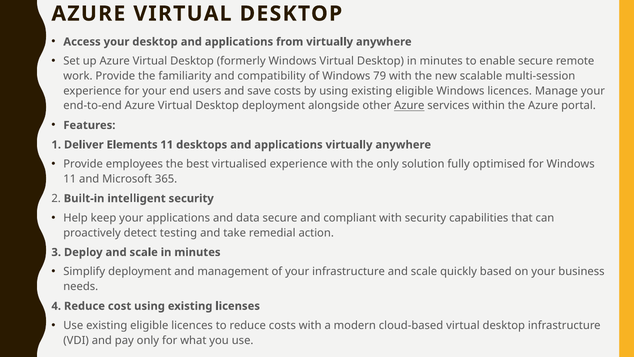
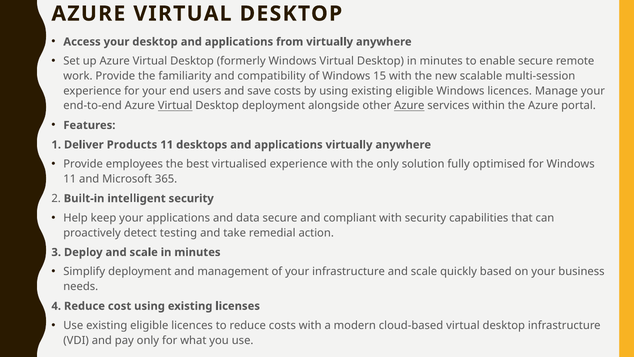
79: 79 -> 15
Virtual at (175, 106) underline: none -> present
Elements: Elements -> Products
